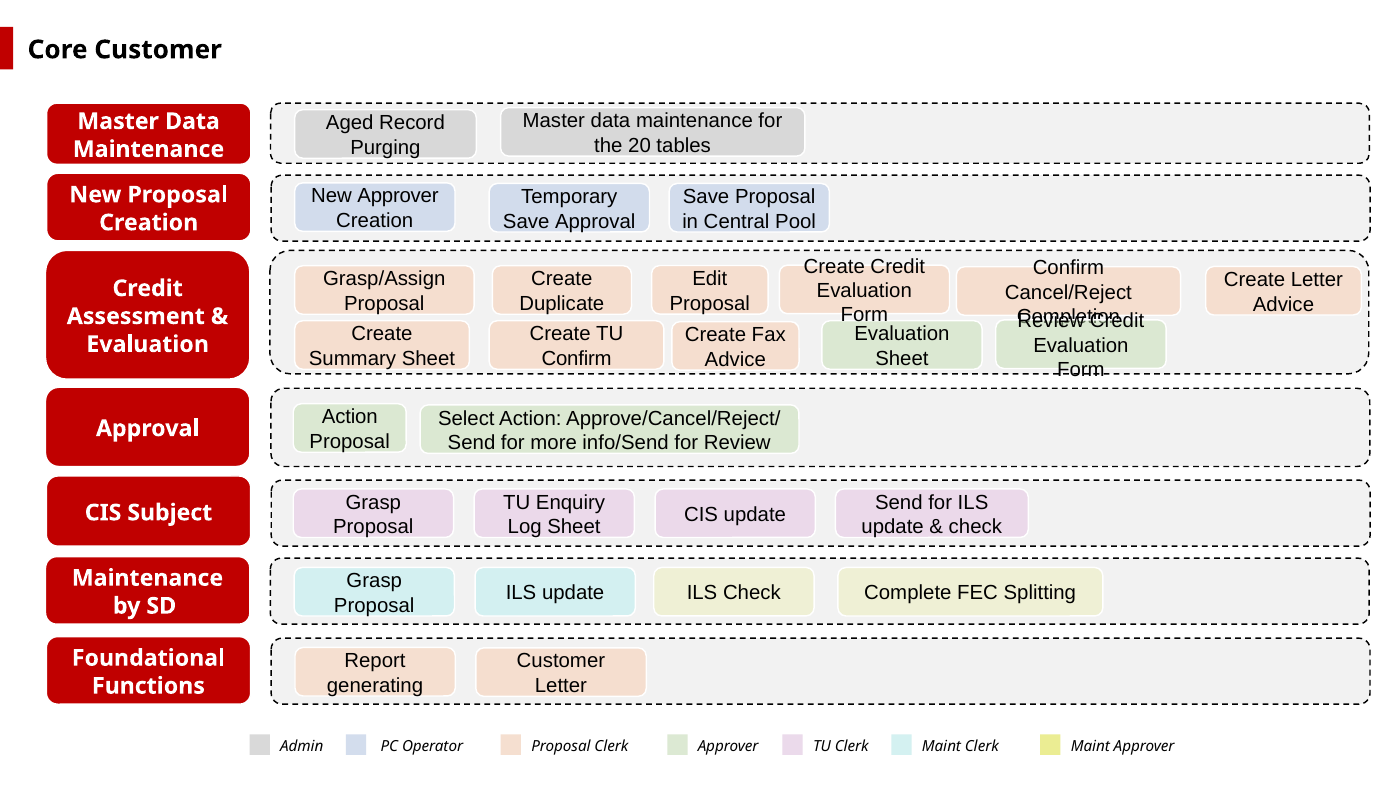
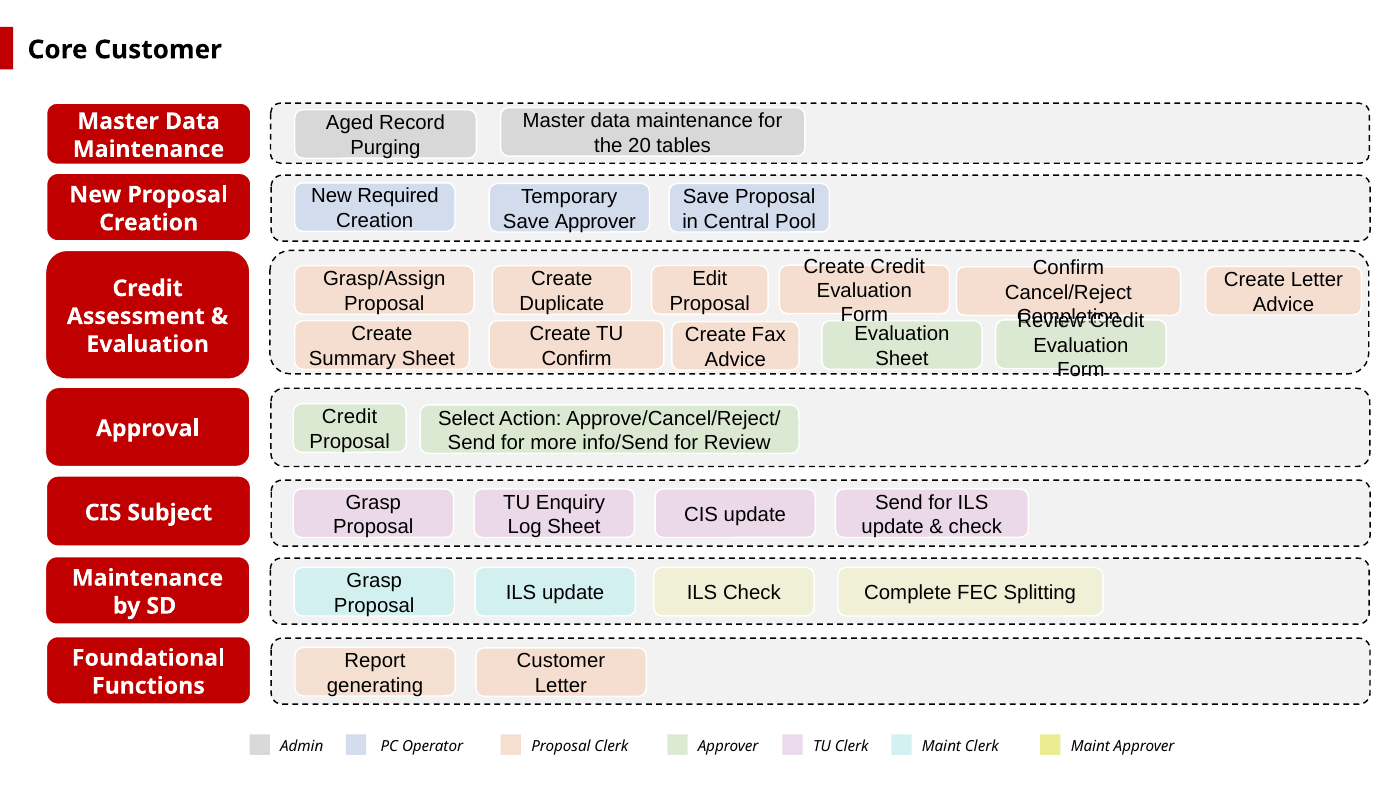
New Approver: Approver -> Required
Save Approval: Approval -> Approver
Action at (350, 417): Action -> Credit
